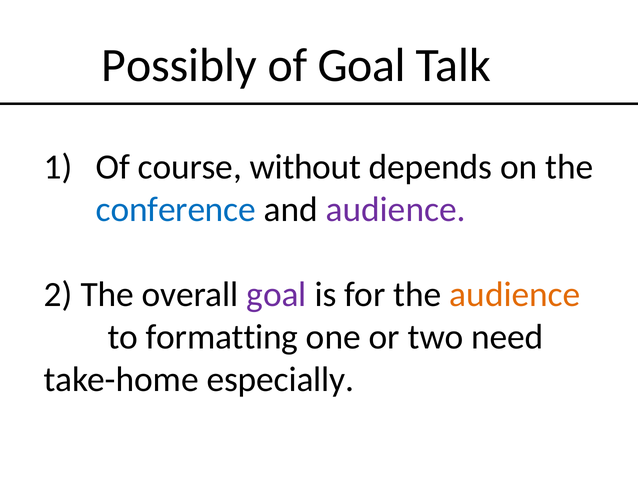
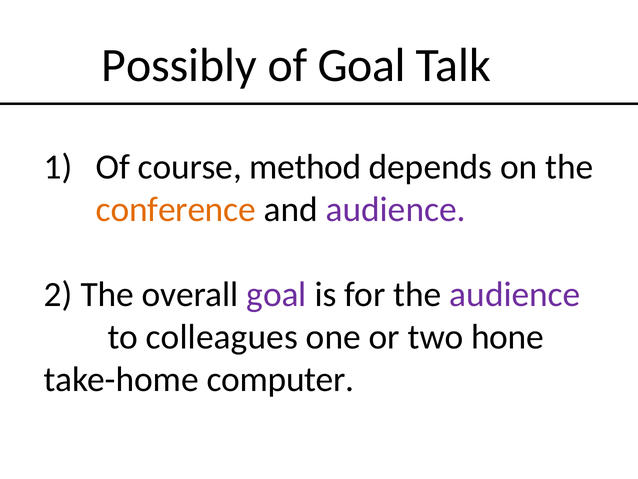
without: without -> method
conference colour: blue -> orange
audience at (515, 294) colour: orange -> purple
formatting: formatting -> colleagues
need: need -> hone
especially: especially -> computer
